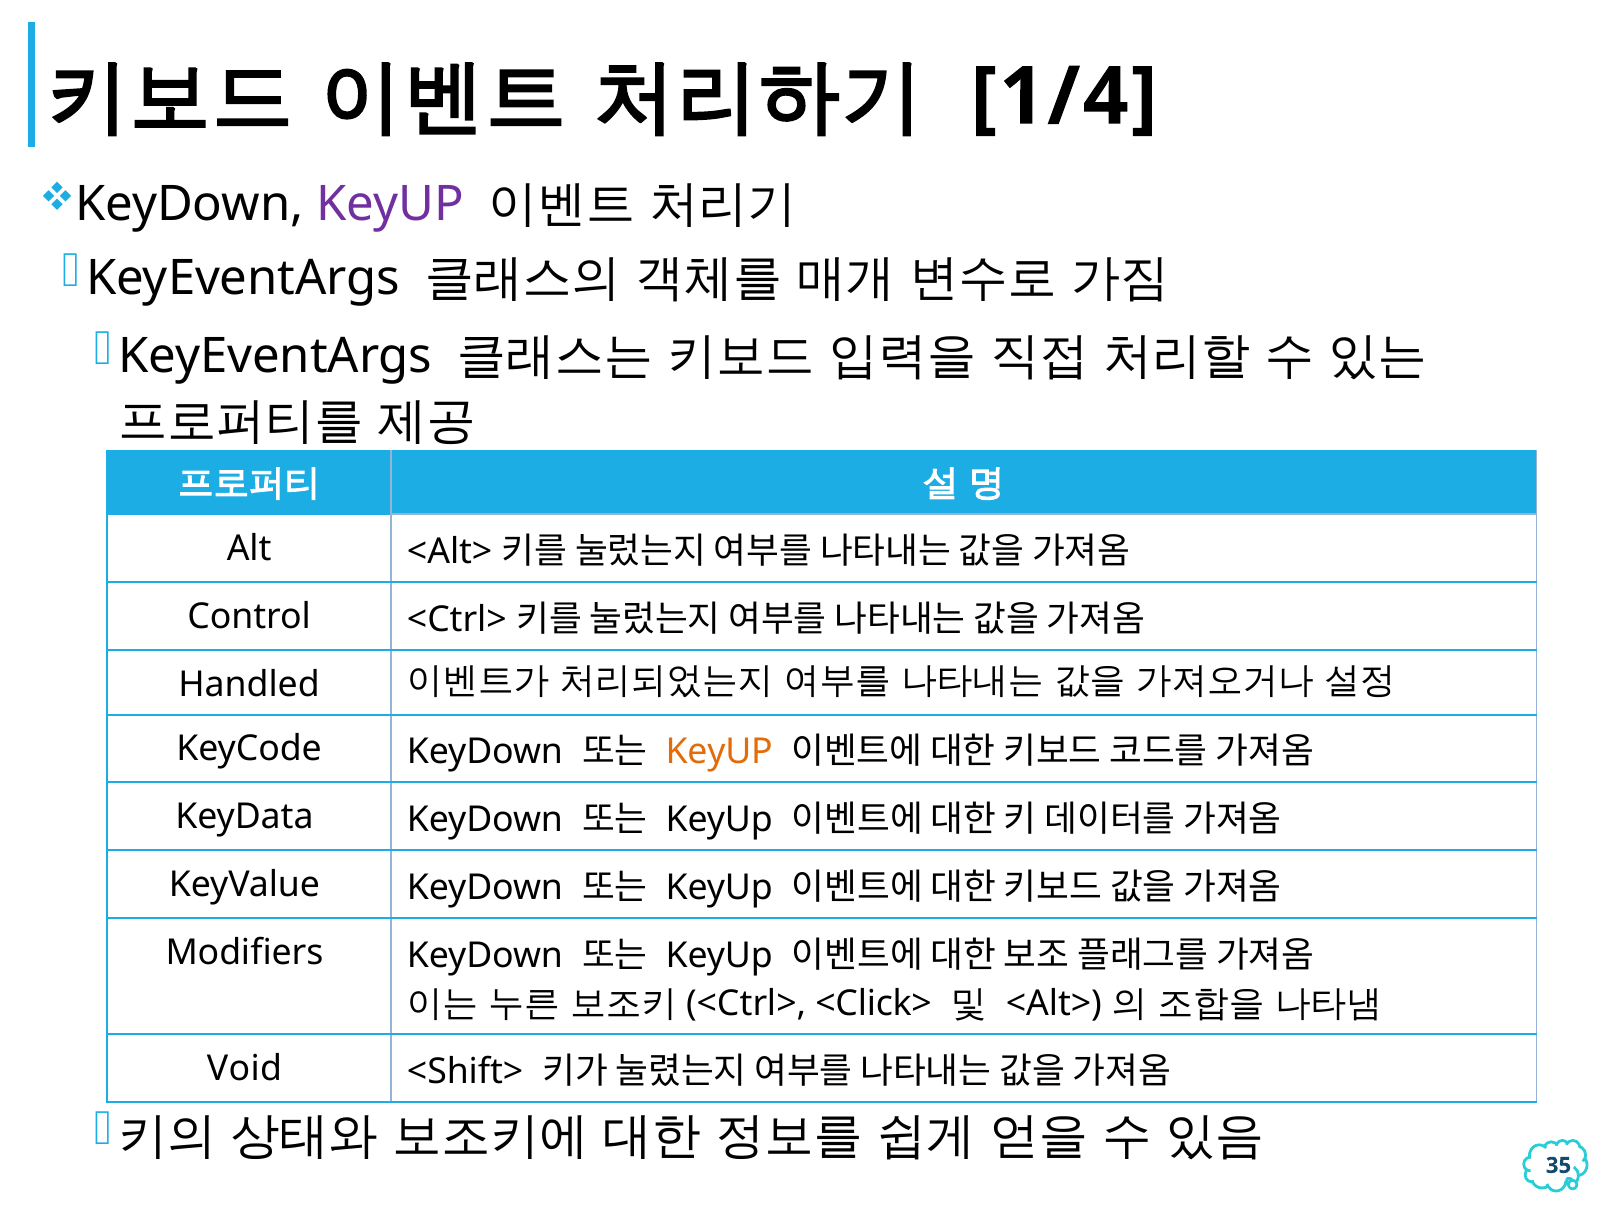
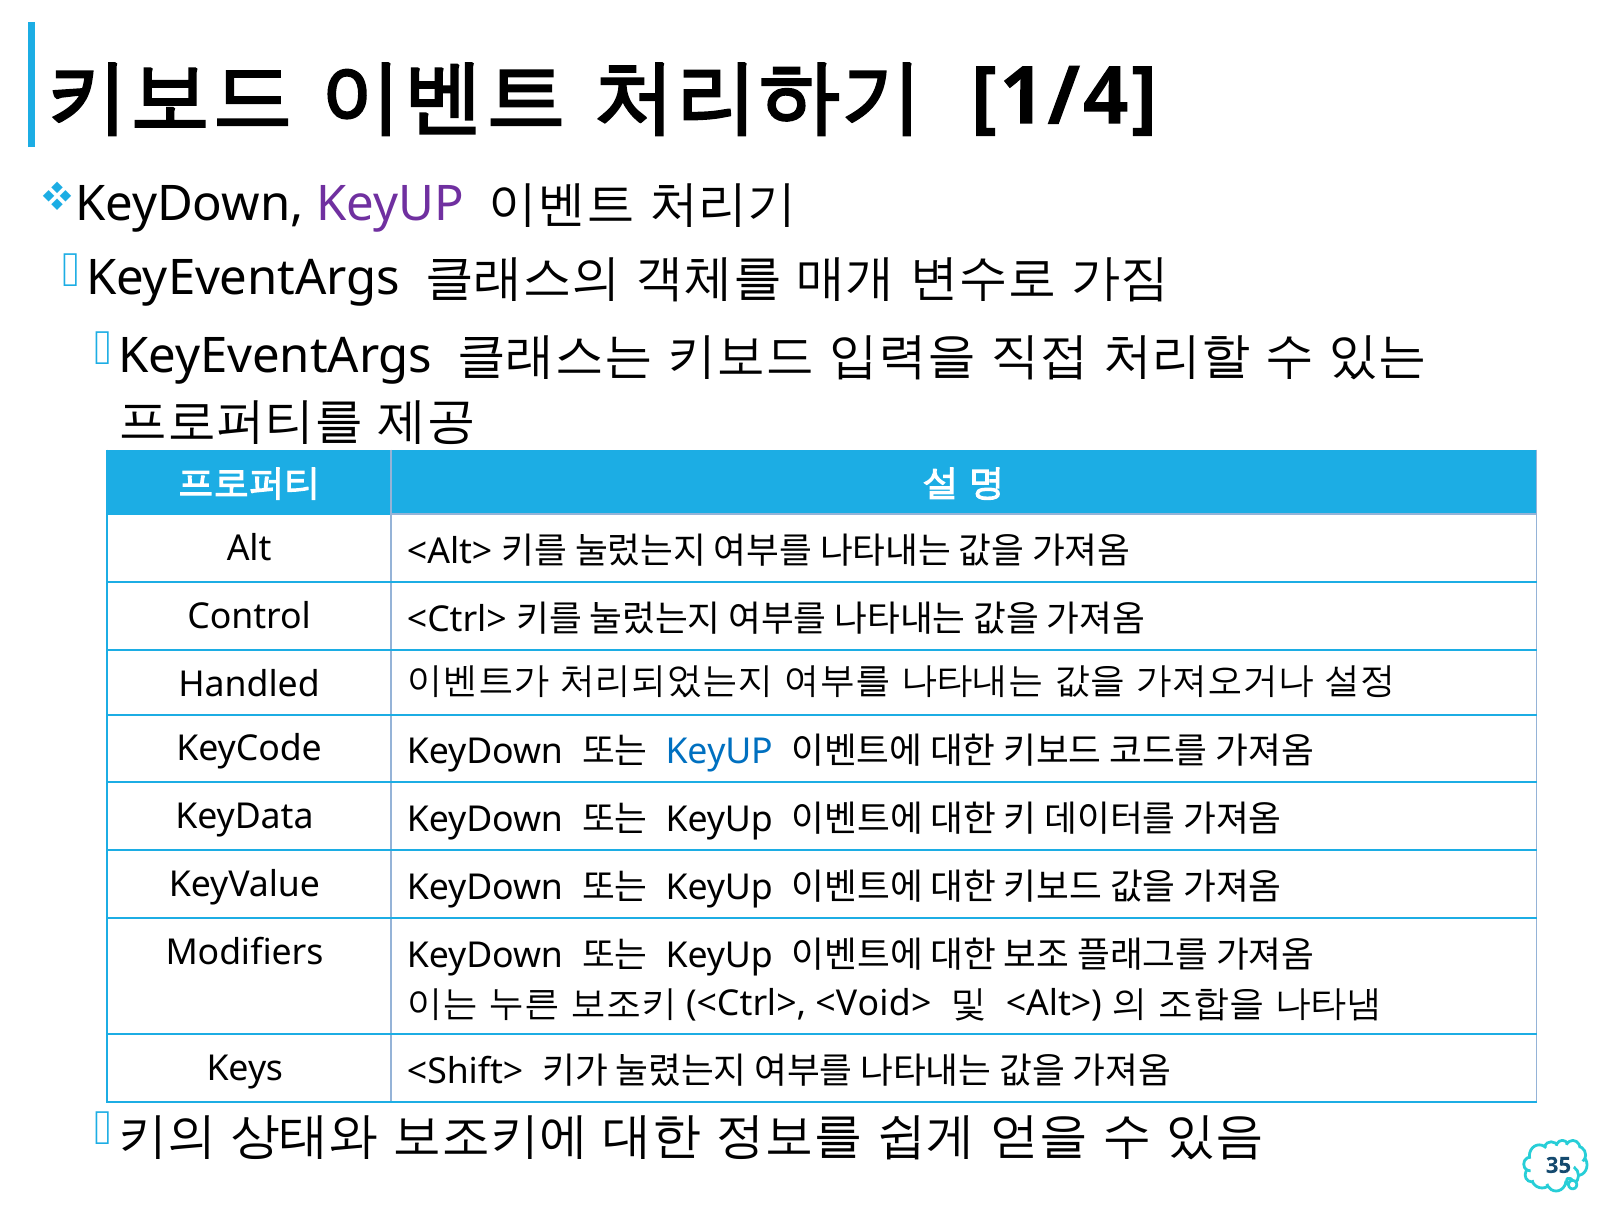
KeyUP at (719, 752) colour: orange -> blue
<Click>: <Click> -> <Void>
Void: Void -> Keys
